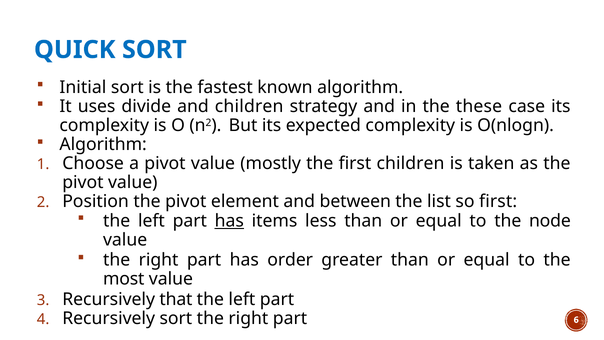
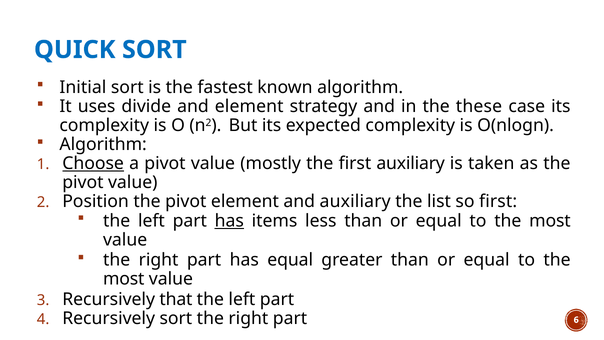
and children: children -> element
Choose underline: none -> present
first children: children -> auxiliary
and between: between -> auxiliary
node at (550, 221): node -> most
has order: order -> equal
